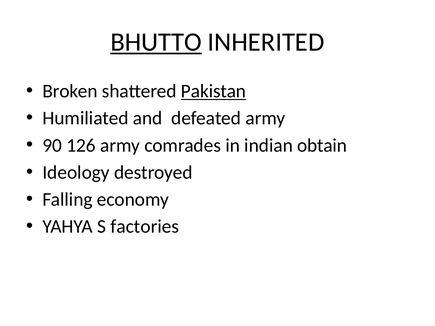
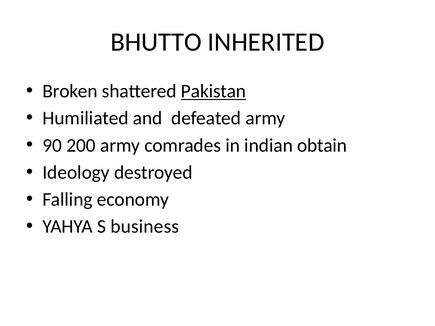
BHUTTO underline: present -> none
126: 126 -> 200
factories: factories -> business
